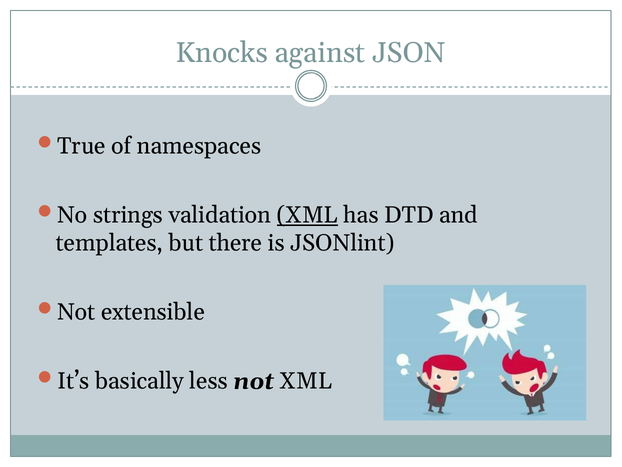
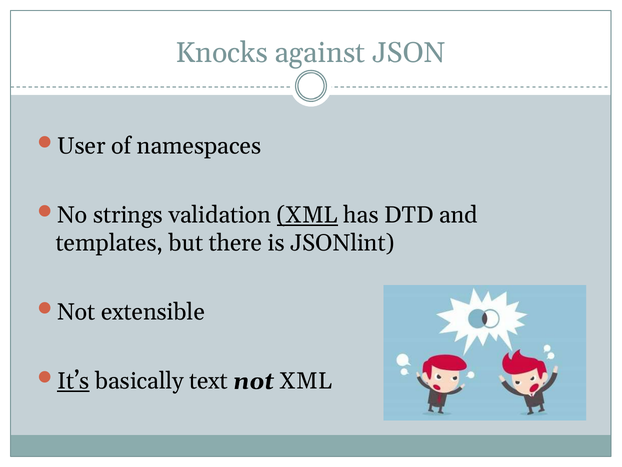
True: True -> User
It’s underline: none -> present
less: less -> text
